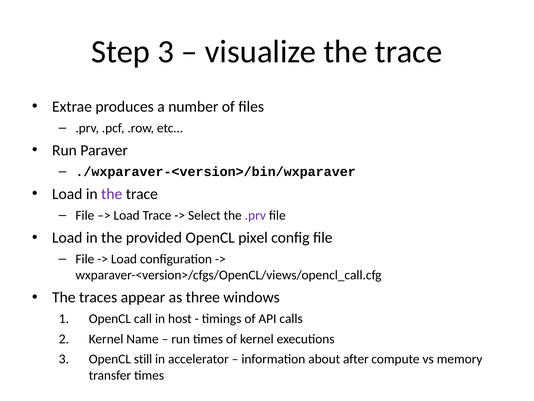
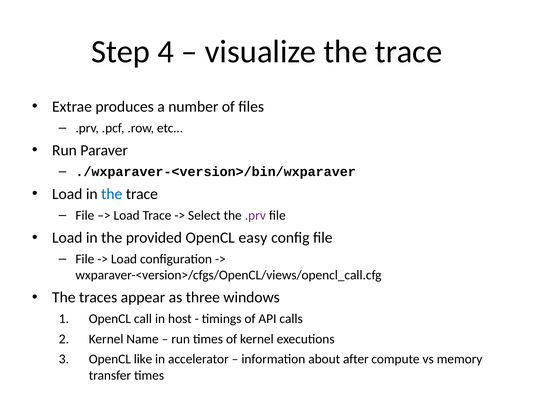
Step 3: 3 -> 4
the at (112, 194) colour: purple -> blue
pixel: pixel -> easy
still: still -> like
